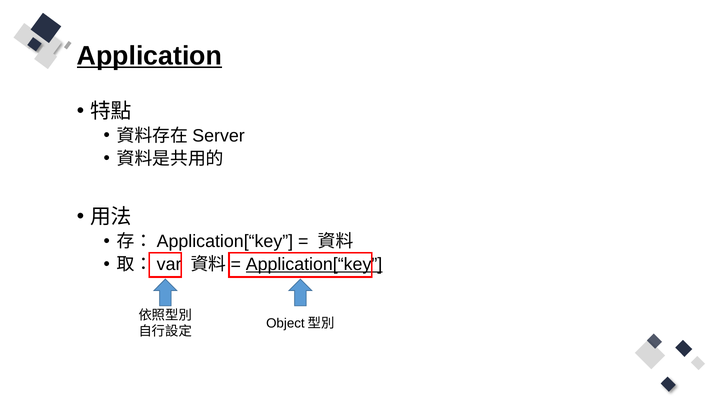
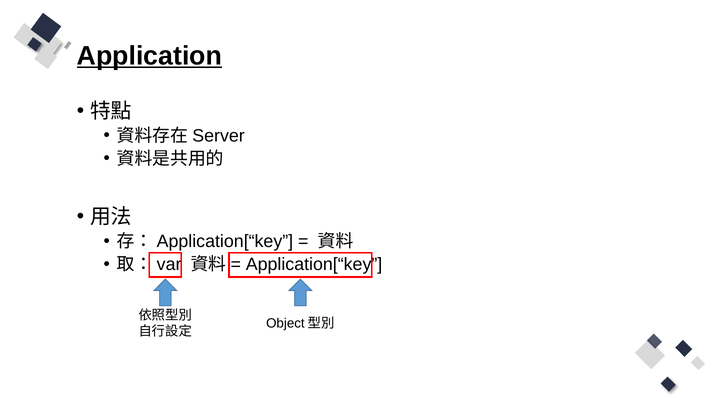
Application[“key underline: present -> none
